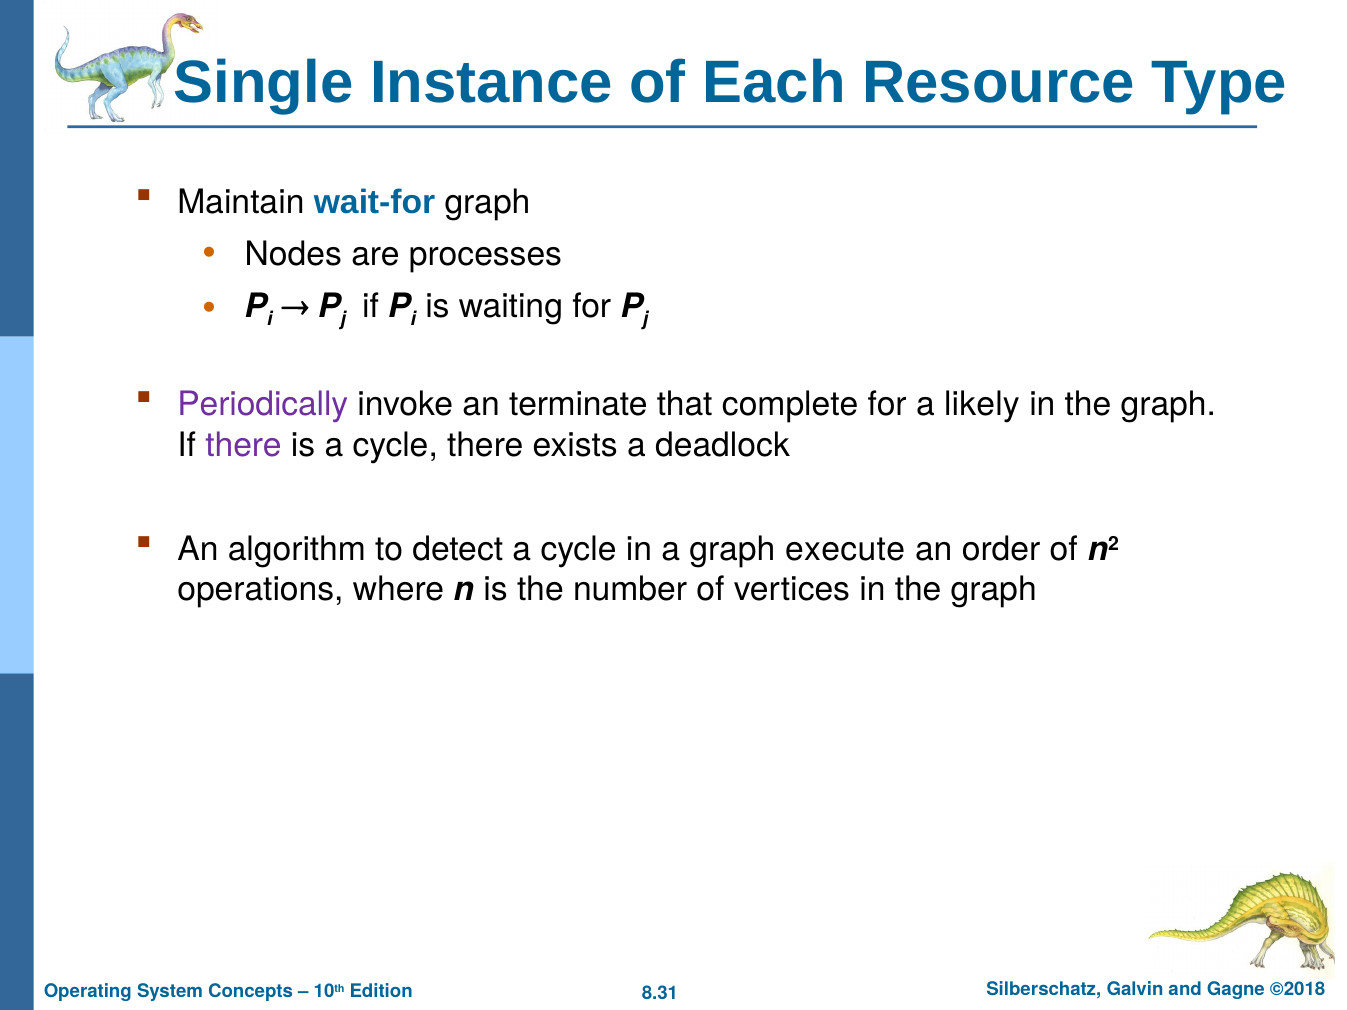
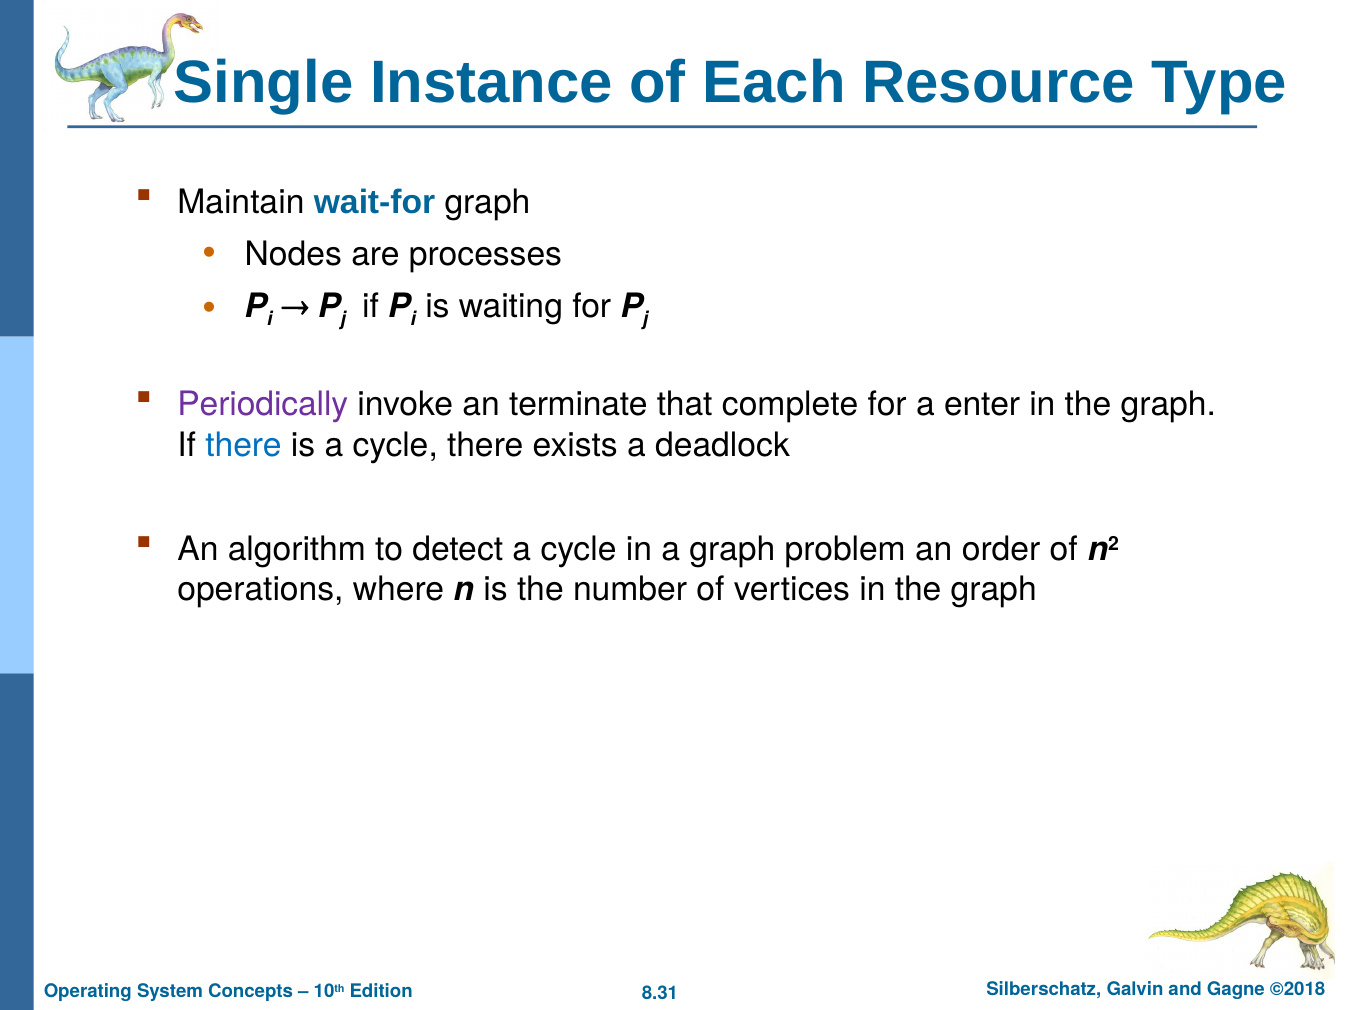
likely: likely -> enter
there at (244, 445) colour: purple -> blue
execute: execute -> problem
